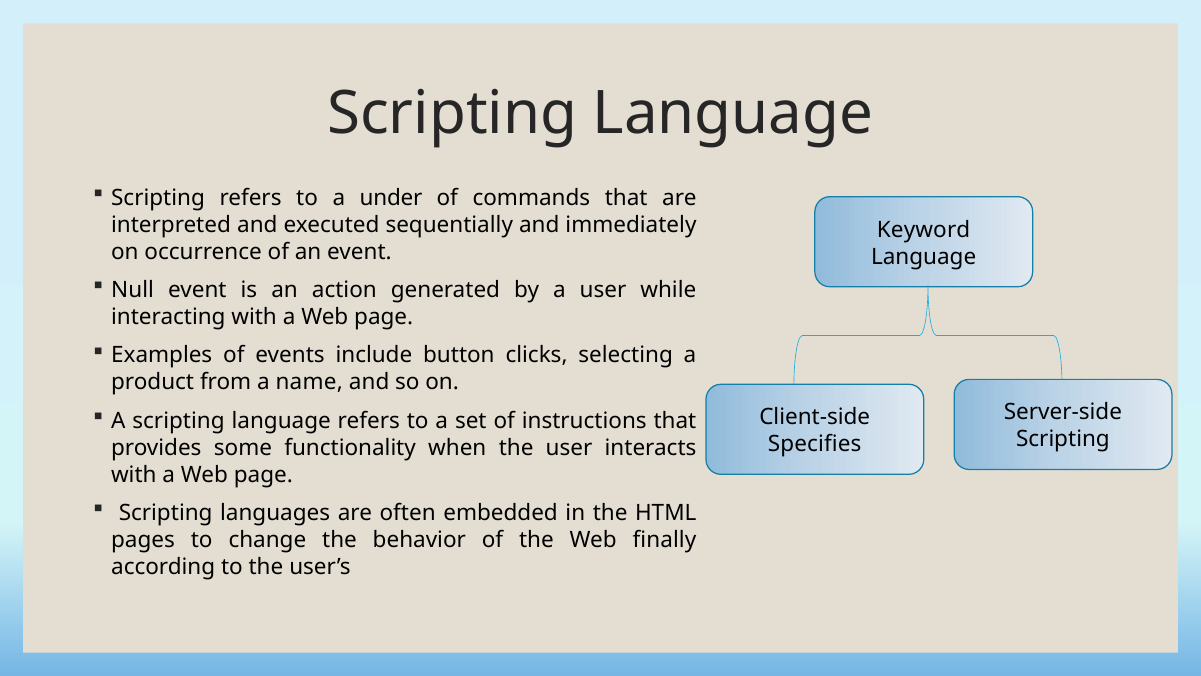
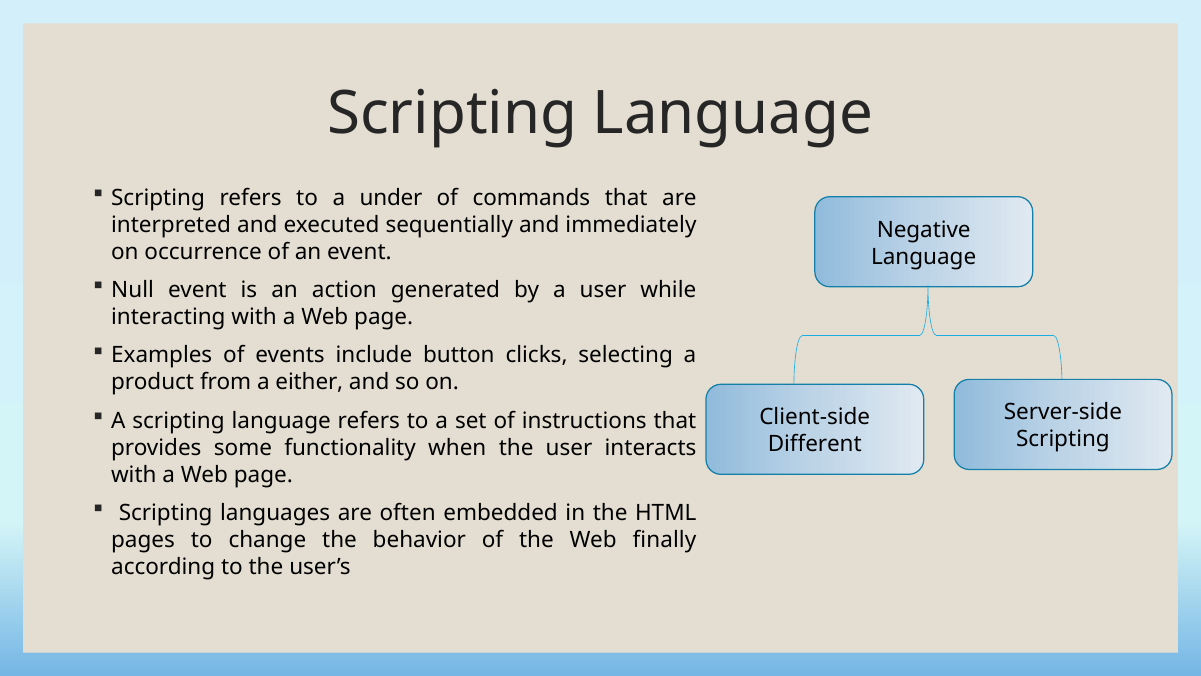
Keyword: Keyword -> Negative
name: name -> either
Specifies: Specifies -> Different
